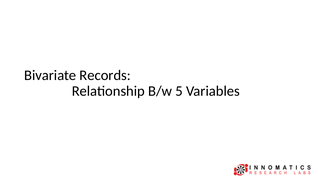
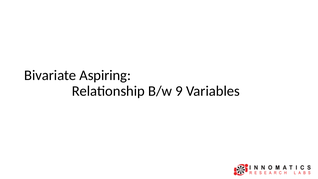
Records: Records -> Aspiring
5: 5 -> 9
